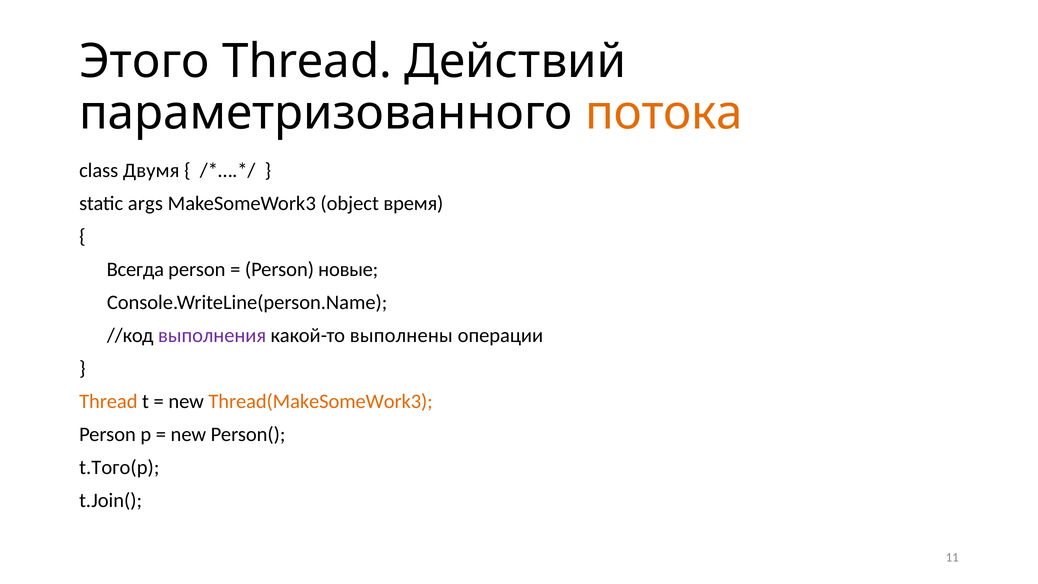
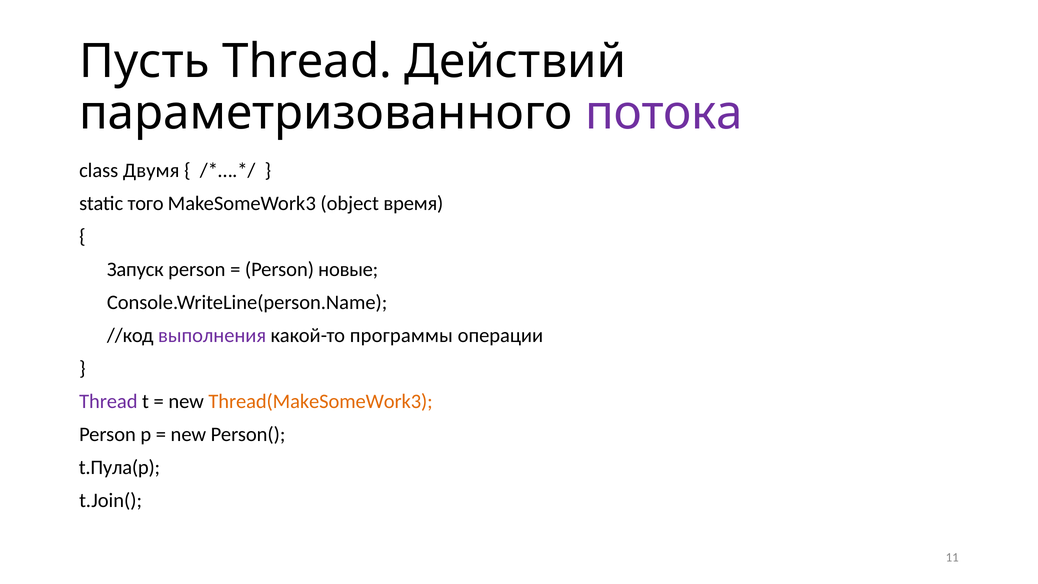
Этого: Этого -> Пусть
потока colour: orange -> purple
args: args -> того
Всегда: Всегда -> Запуск
выполнены: выполнены -> программы
Thread at (108, 401) colour: orange -> purple
t.Того(p: t.Того(p -> t.Пула(p
